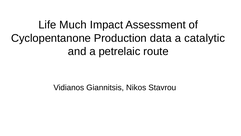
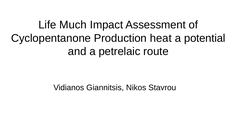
data: data -> heat
catalytic: catalytic -> potential
